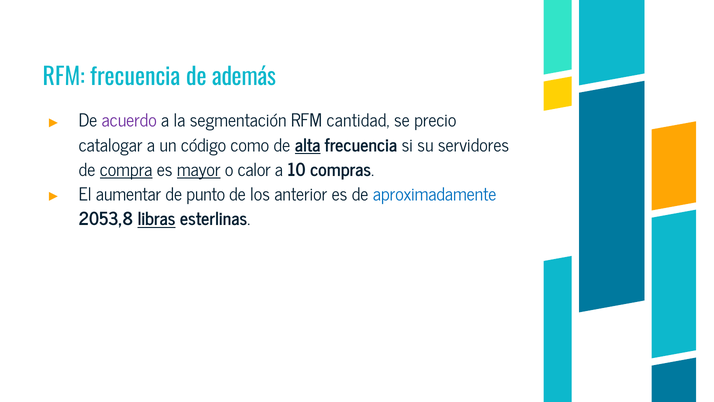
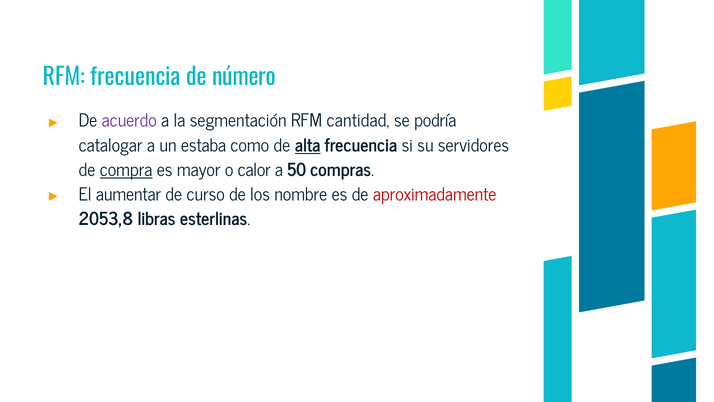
además: además -> número
precio: precio -> podría
código: código -> estaba
mayor underline: present -> none
10: 10 -> 50
punto: punto -> curso
anterior: anterior -> nombre
aproximadamente colour: blue -> red
libras underline: present -> none
